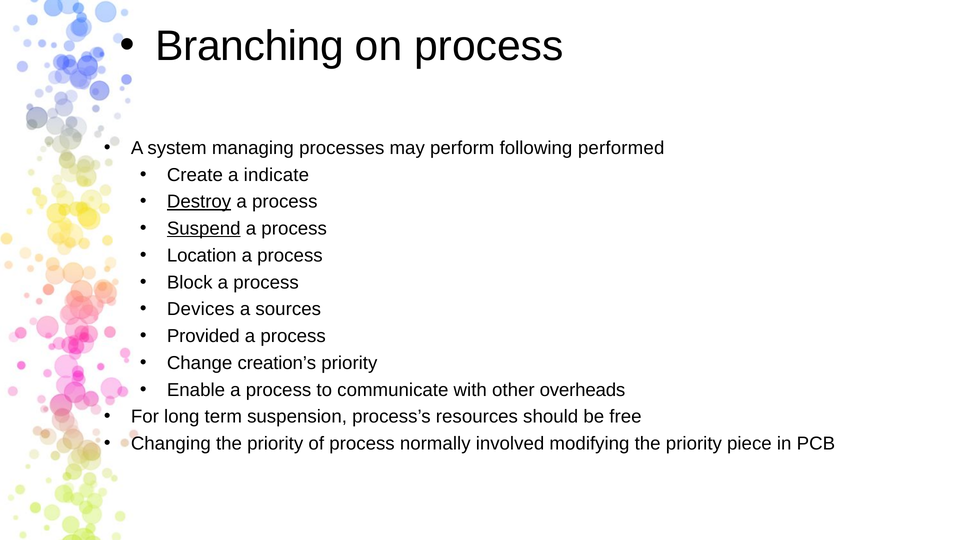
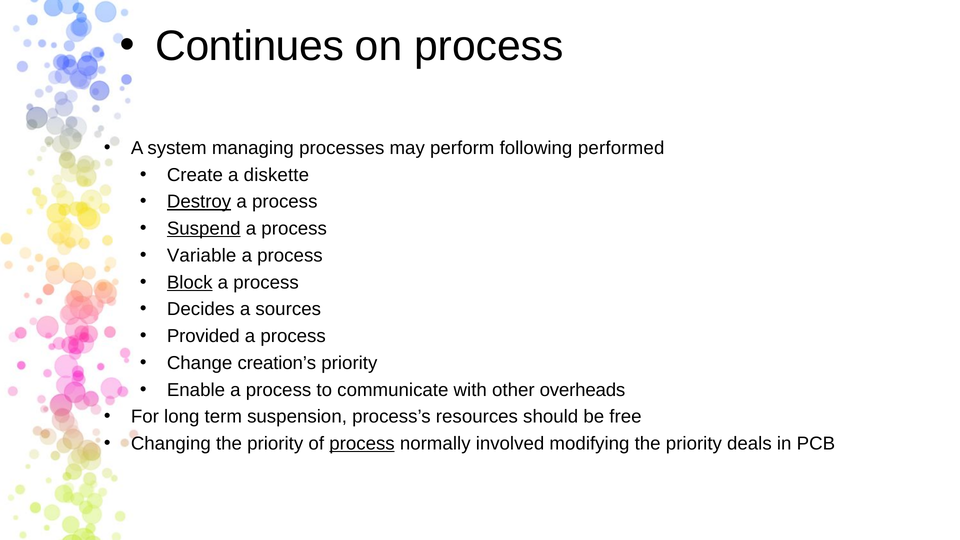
Branching: Branching -> Continues
indicate: indicate -> diskette
Location: Location -> Variable
Block underline: none -> present
Devices: Devices -> Decides
process at (362, 444) underline: none -> present
piece: piece -> deals
